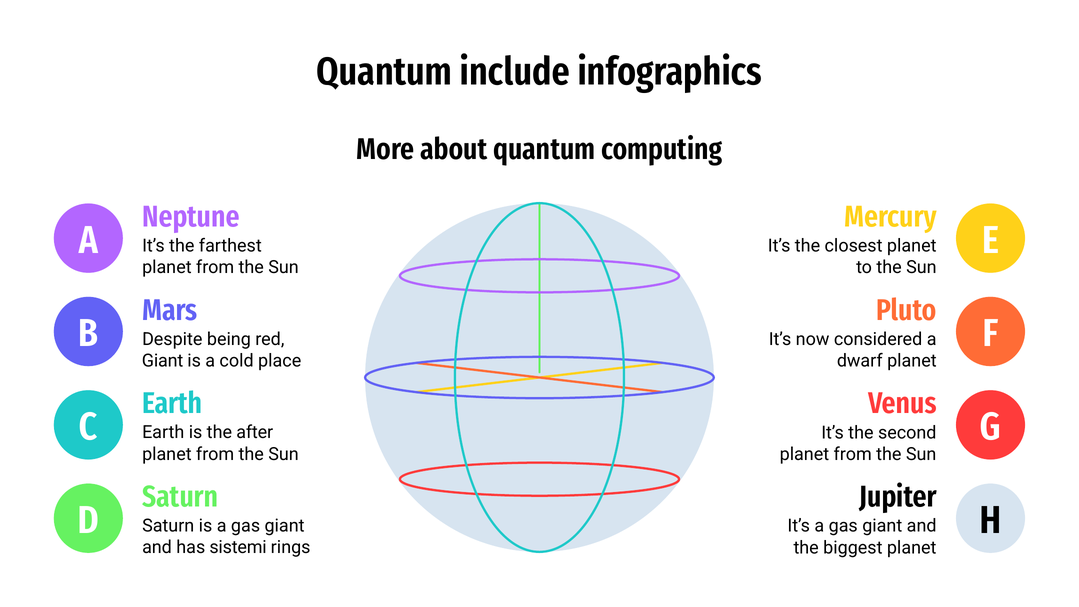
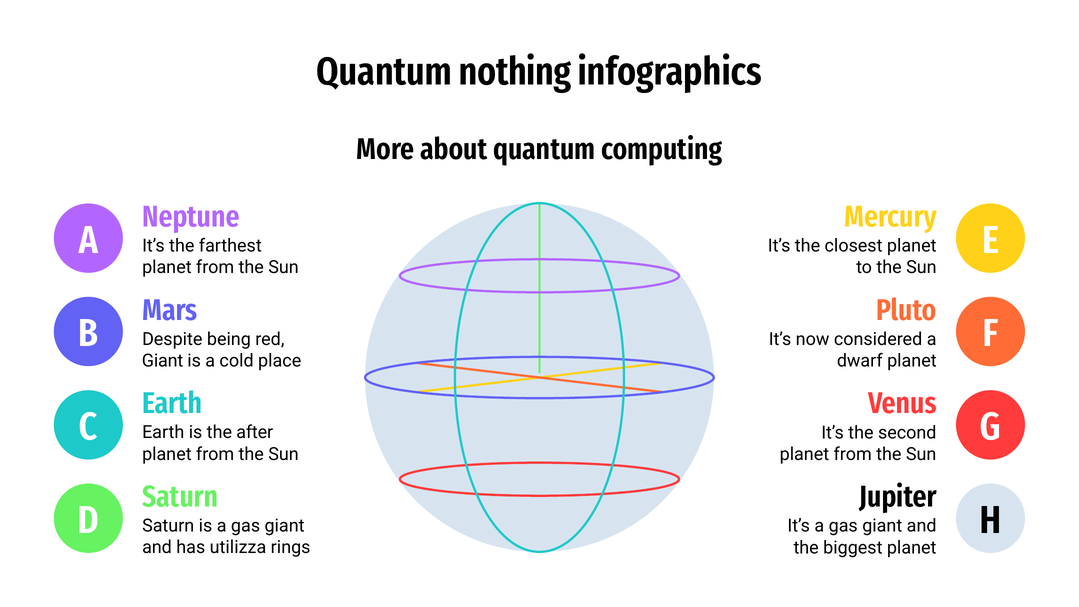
include: include -> nothing
sistemi: sistemi -> utilizza
